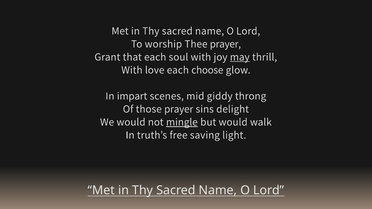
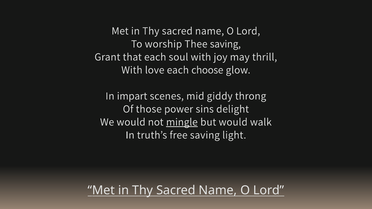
Thee prayer: prayer -> saving
may underline: present -> none
those prayer: prayer -> power
